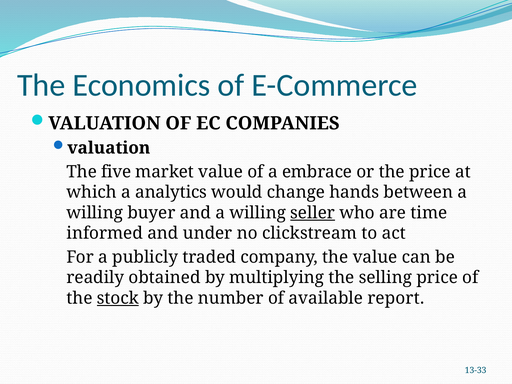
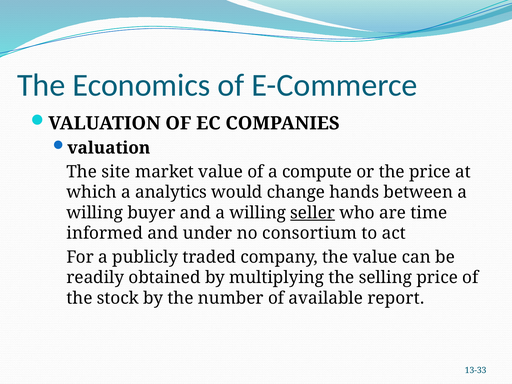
five: five -> site
embrace: embrace -> compute
clickstream: clickstream -> consortium
stock underline: present -> none
